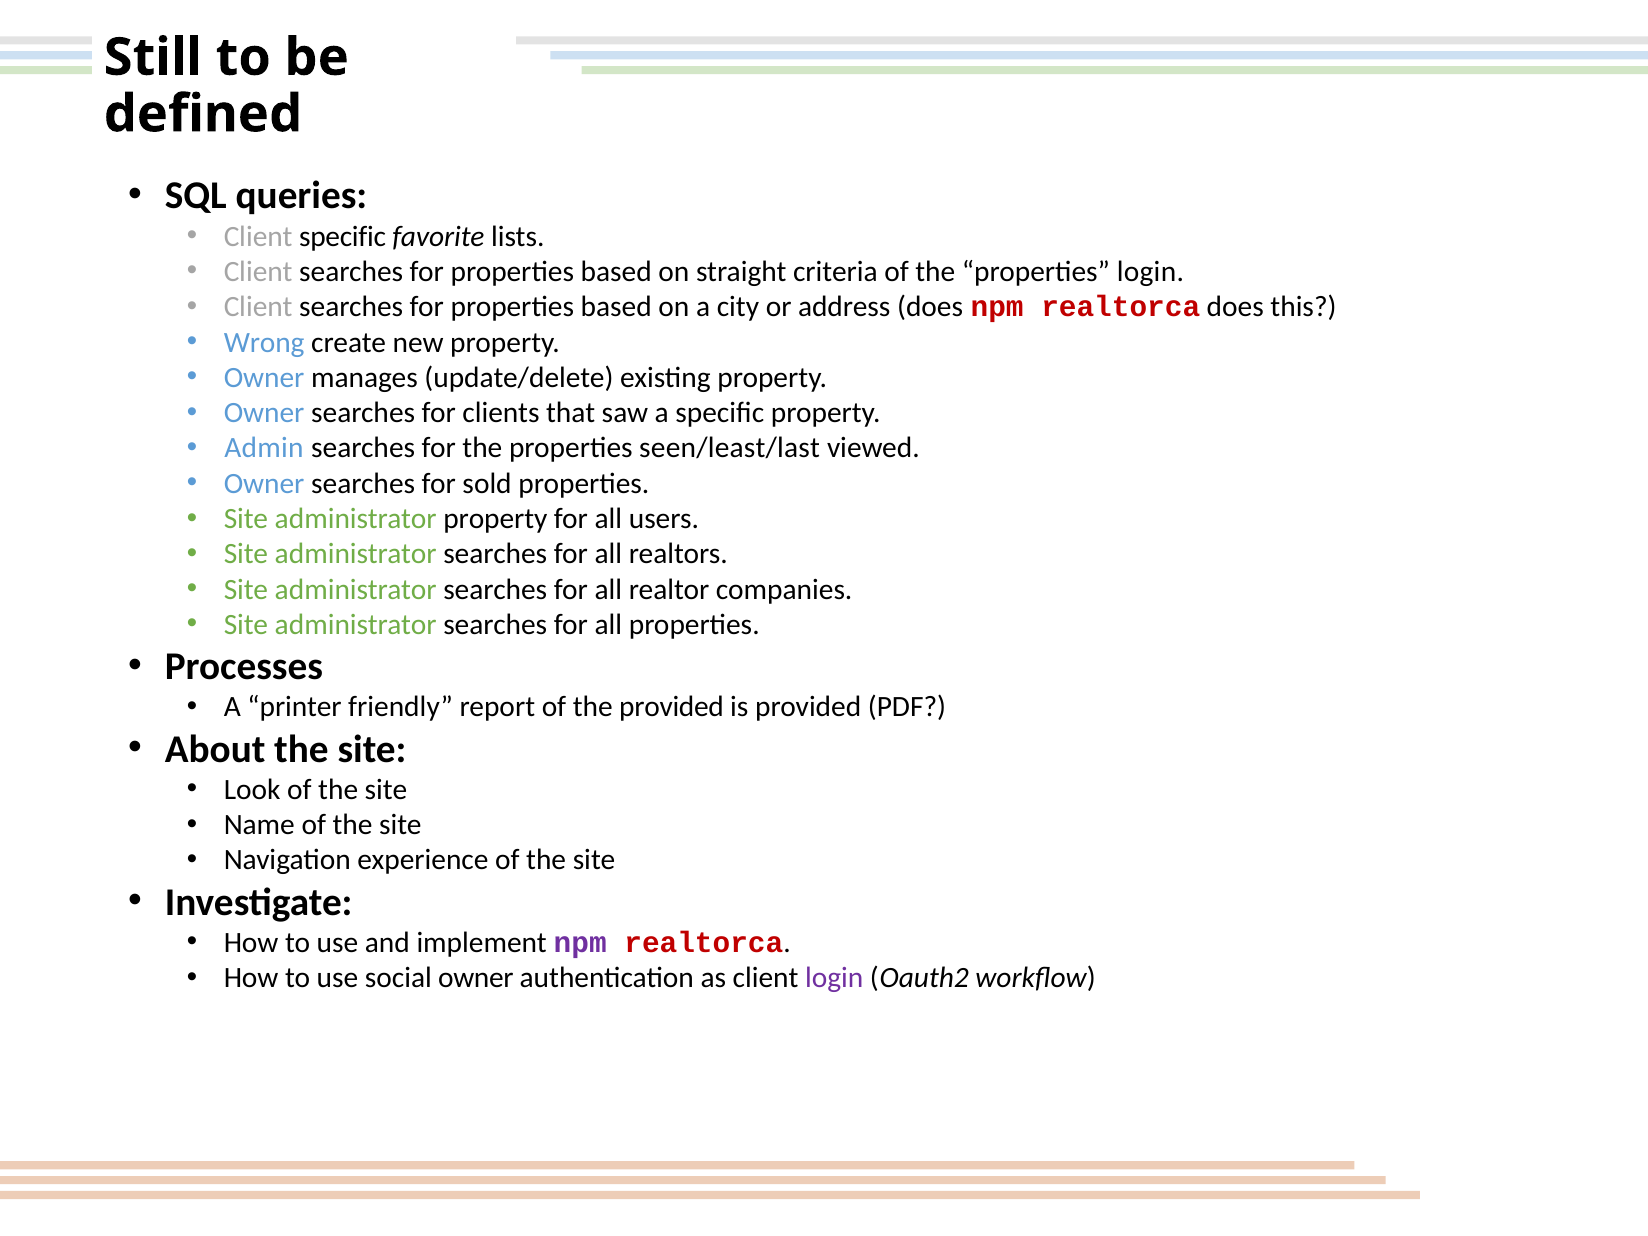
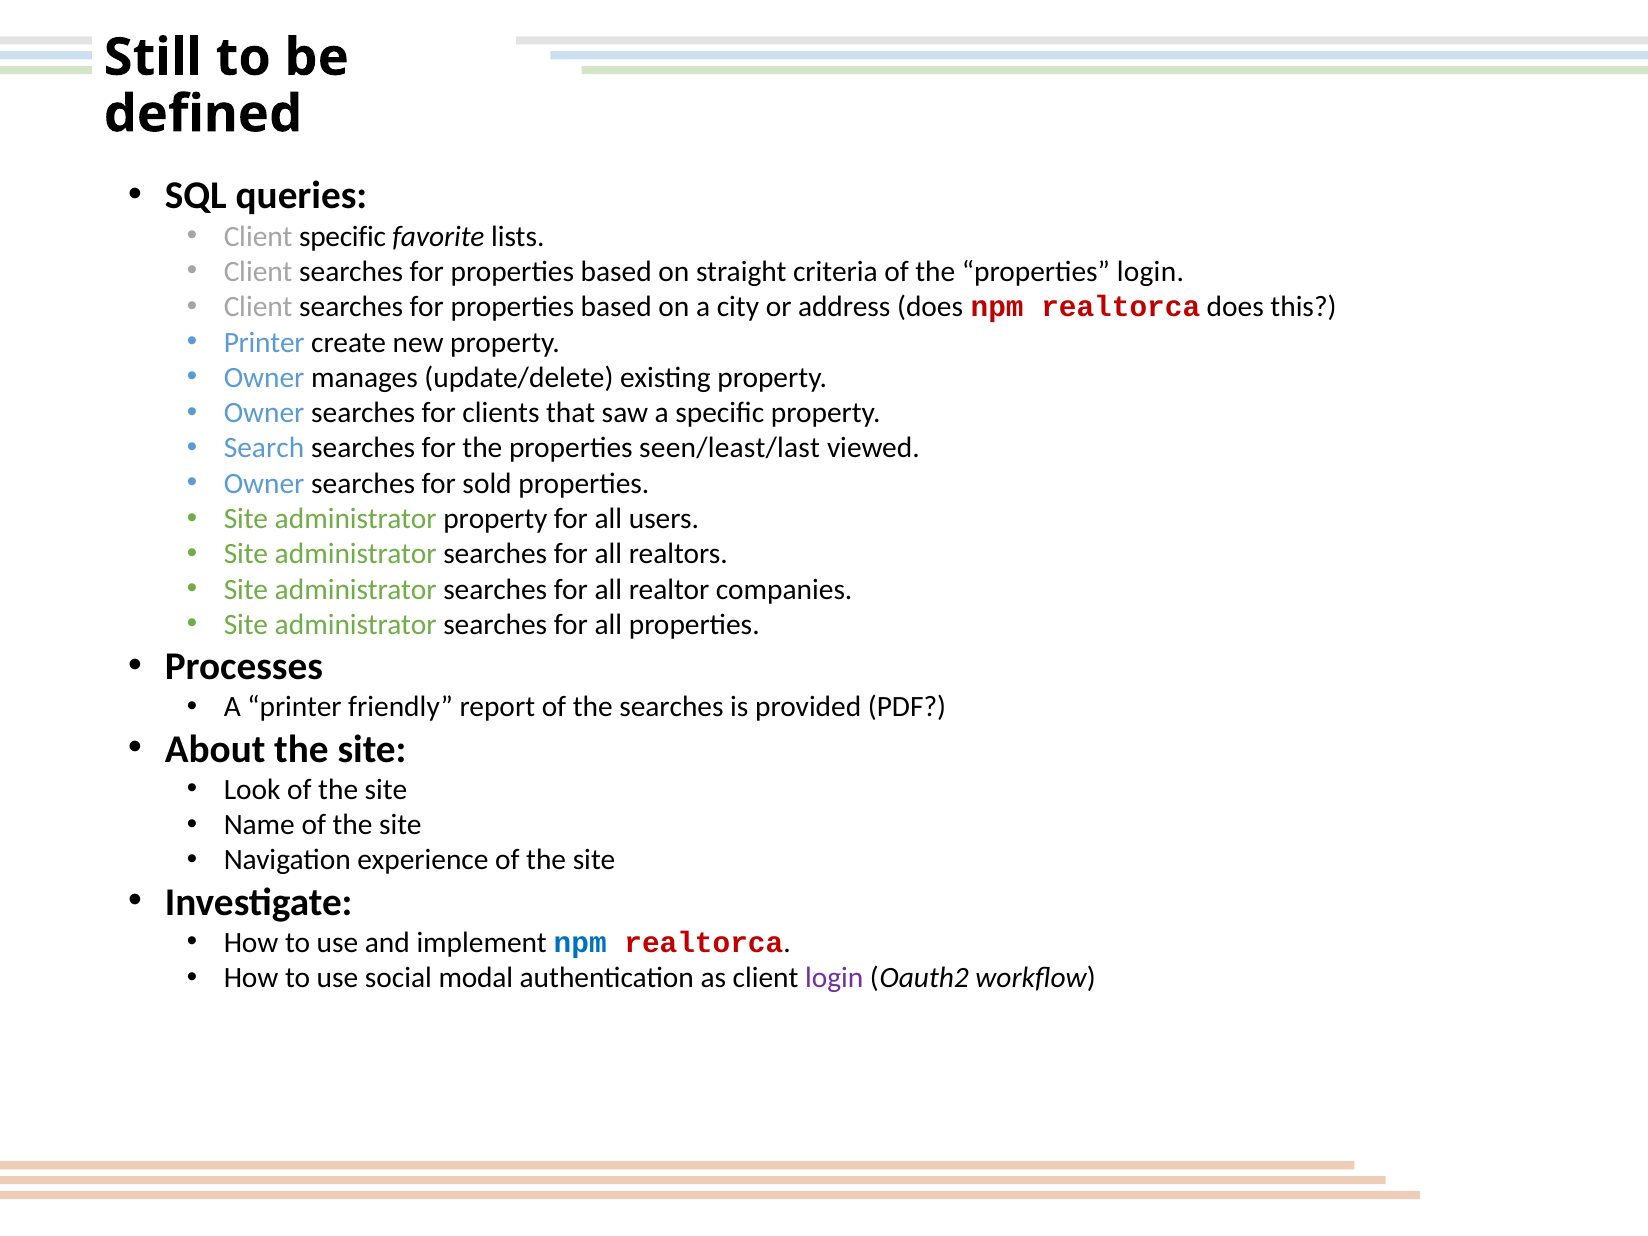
Wrong at (264, 342): Wrong -> Printer
Admin: Admin -> Search
the provided: provided -> searches
npm at (580, 943) colour: purple -> blue
social owner: owner -> modal
